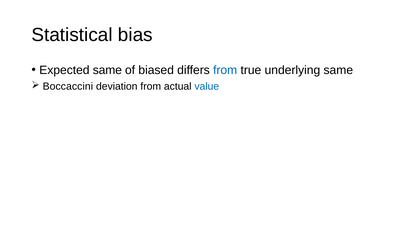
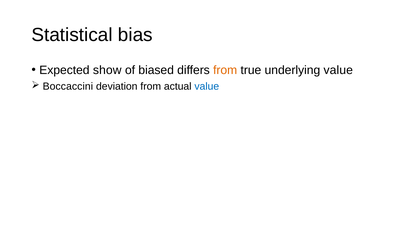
Expected same: same -> show
from at (225, 70) colour: blue -> orange
underlying same: same -> value
